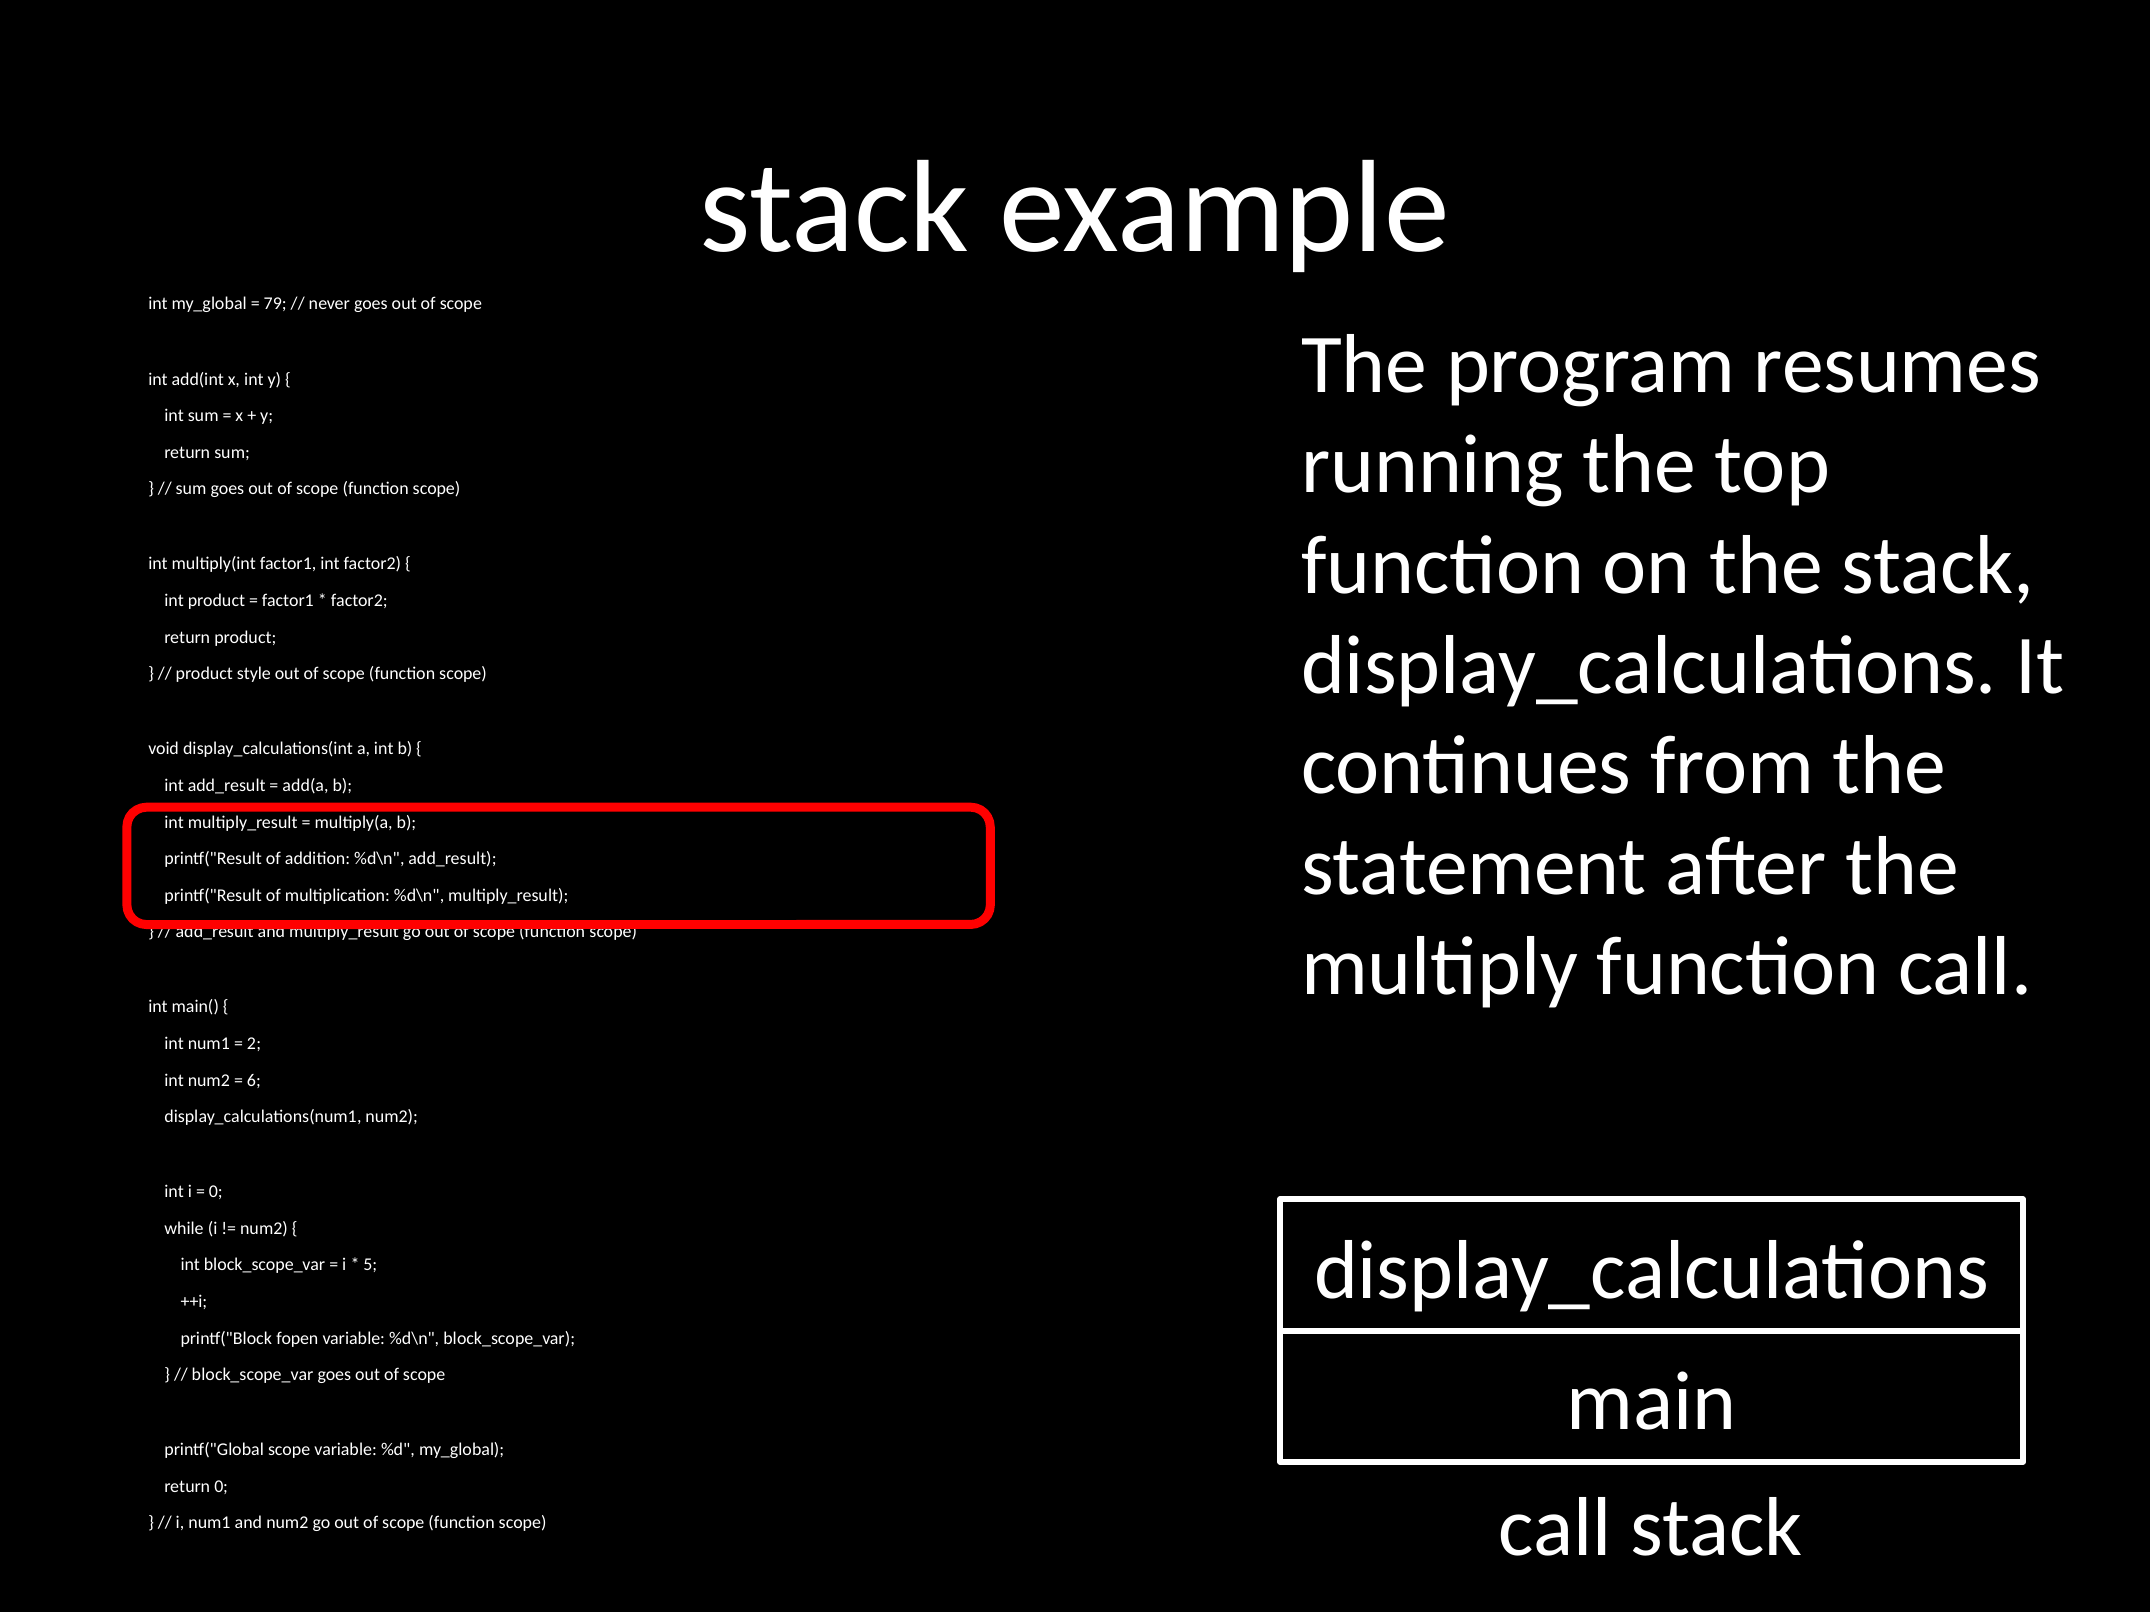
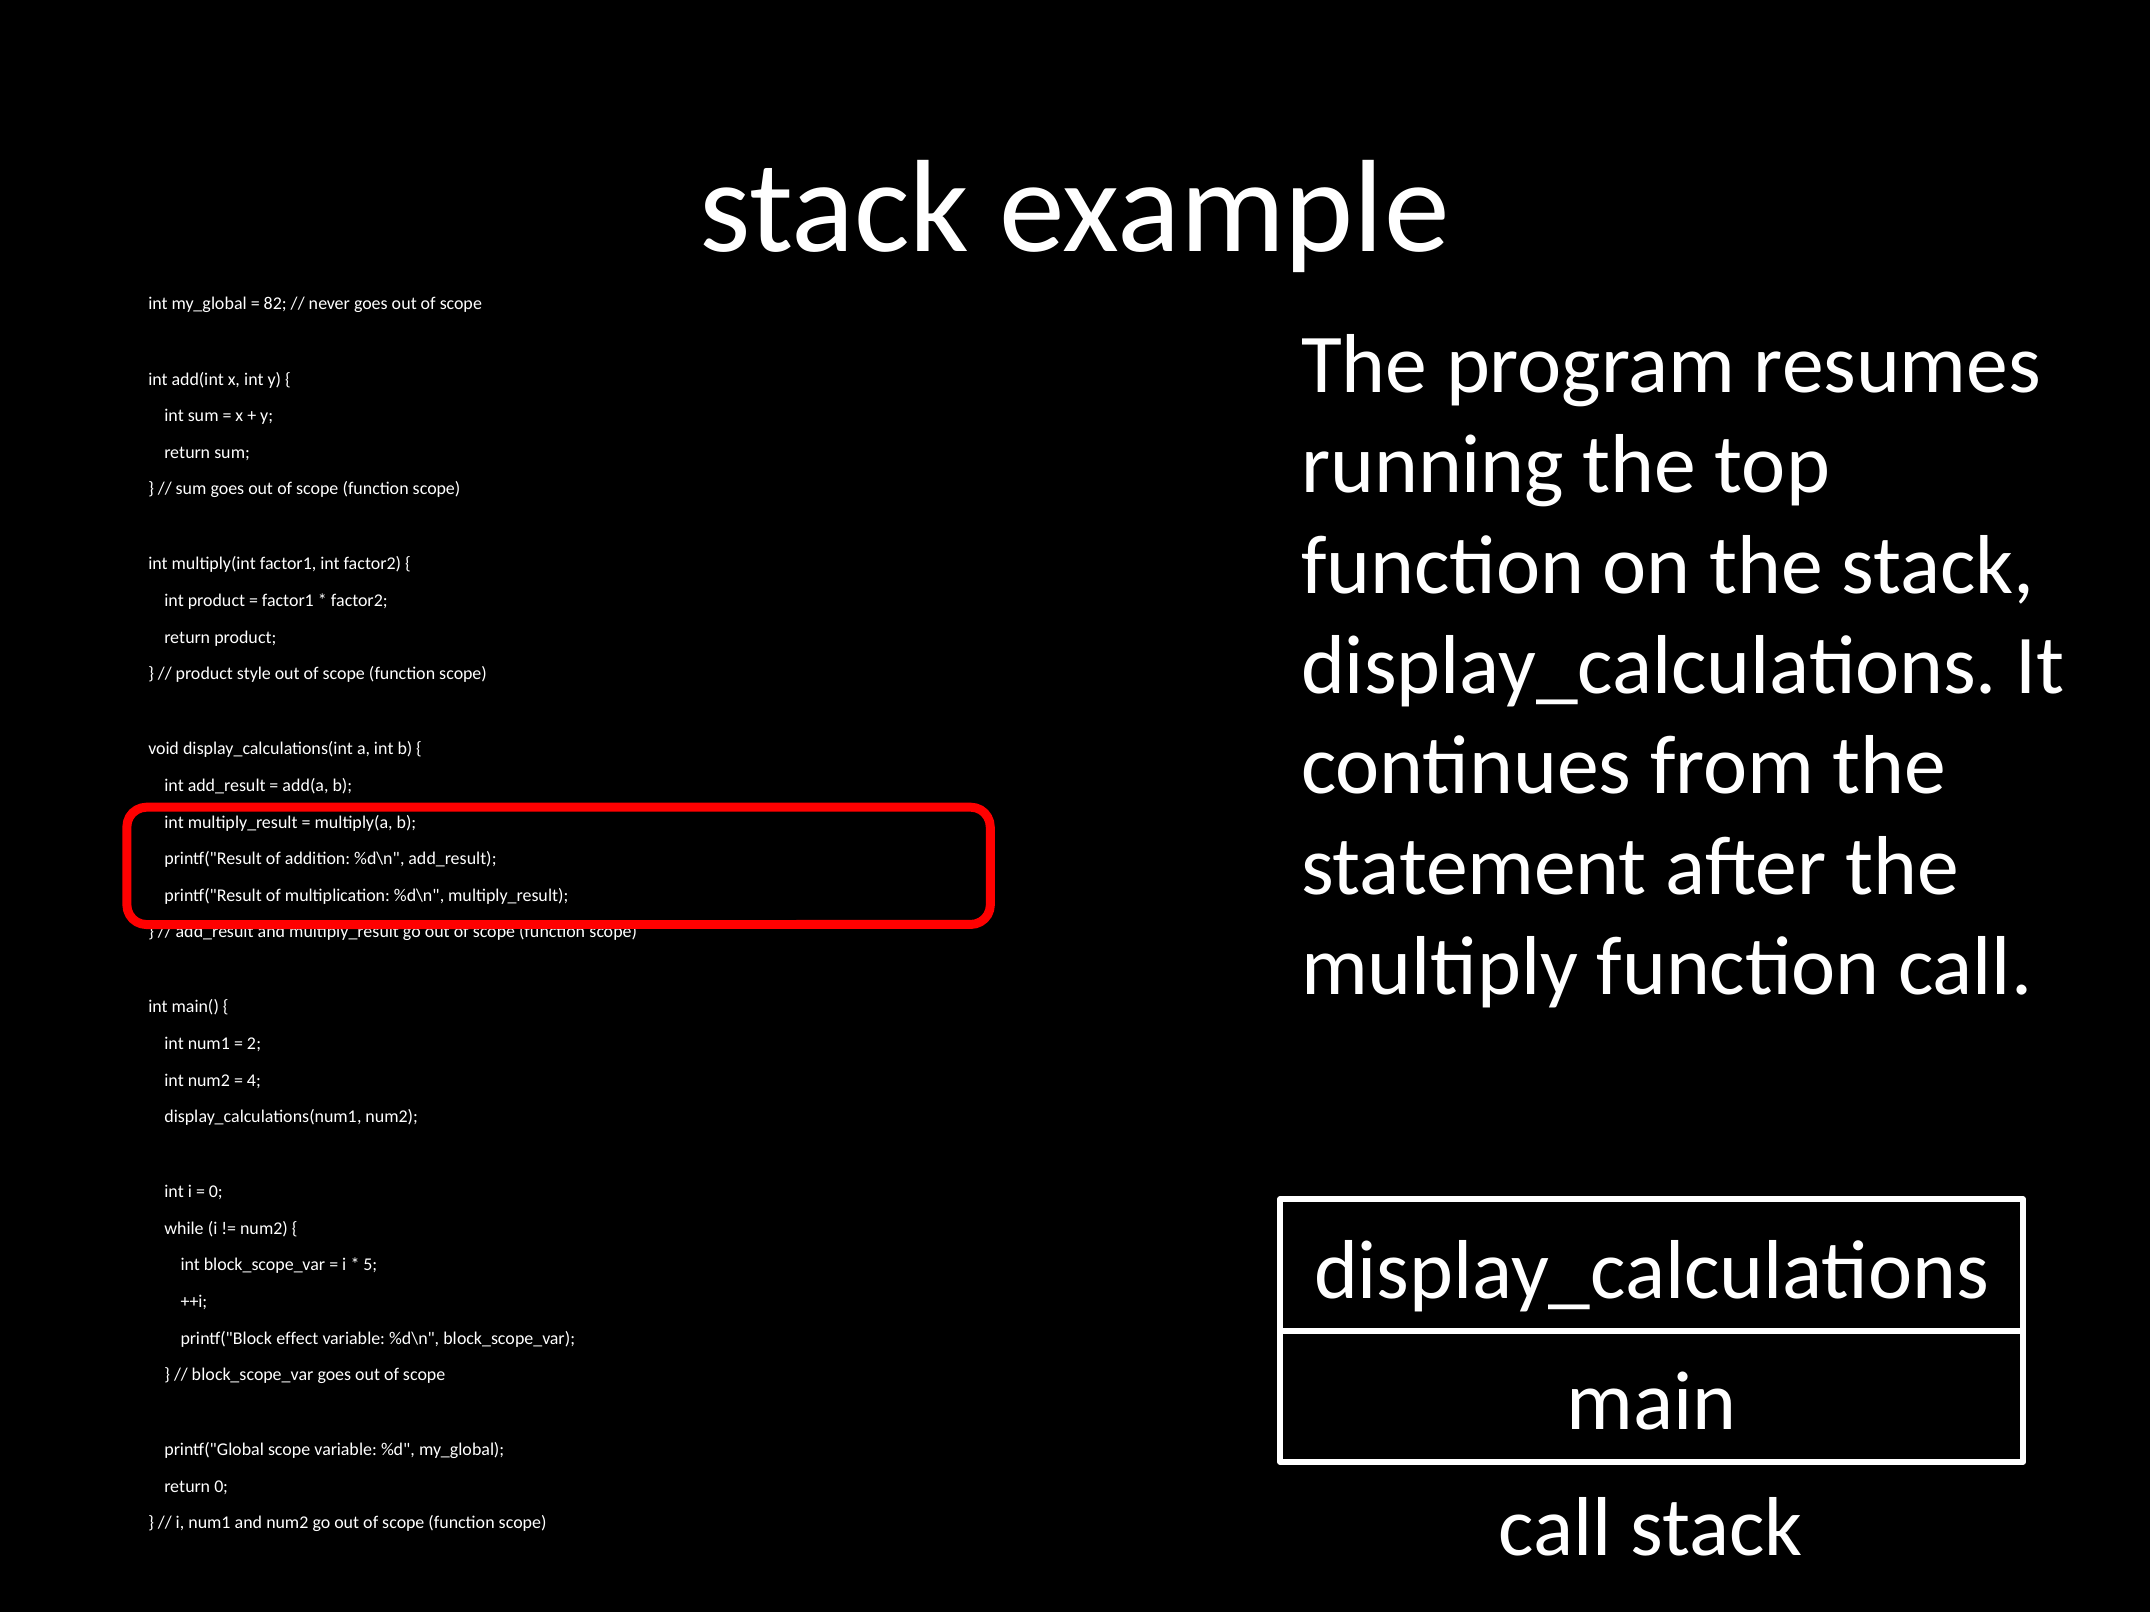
79: 79 -> 82
6: 6 -> 4
fopen: fopen -> effect
